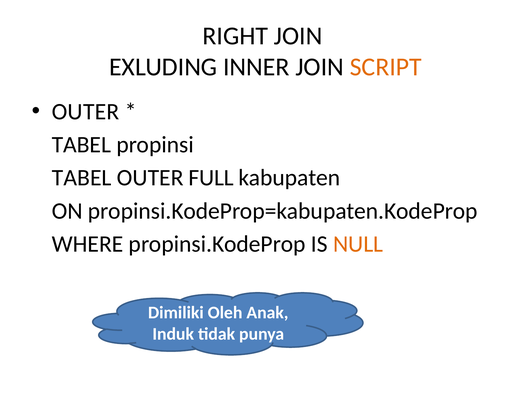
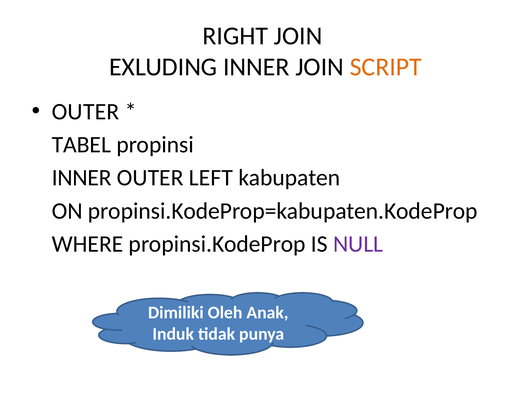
TABEL at (82, 177): TABEL -> INNER
FULL: FULL -> LEFT
NULL colour: orange -> purple
